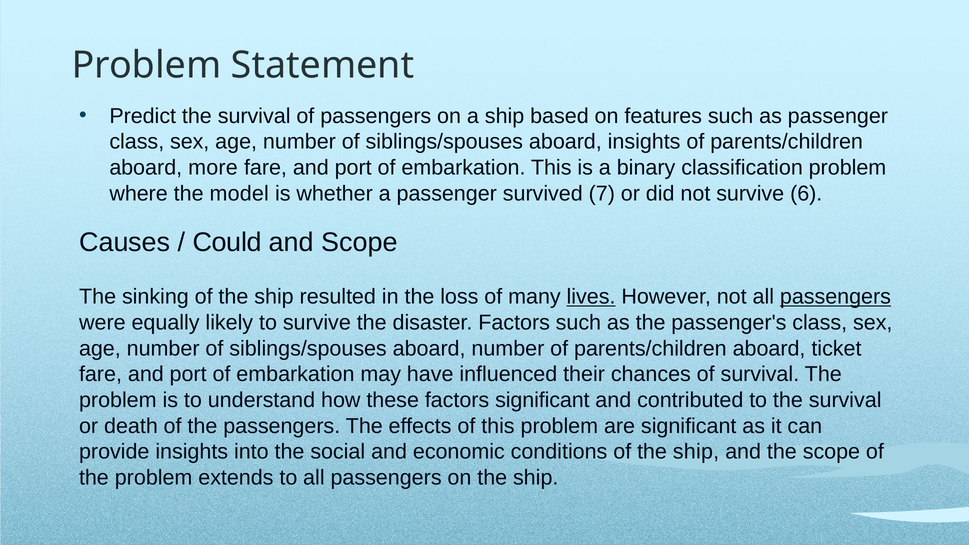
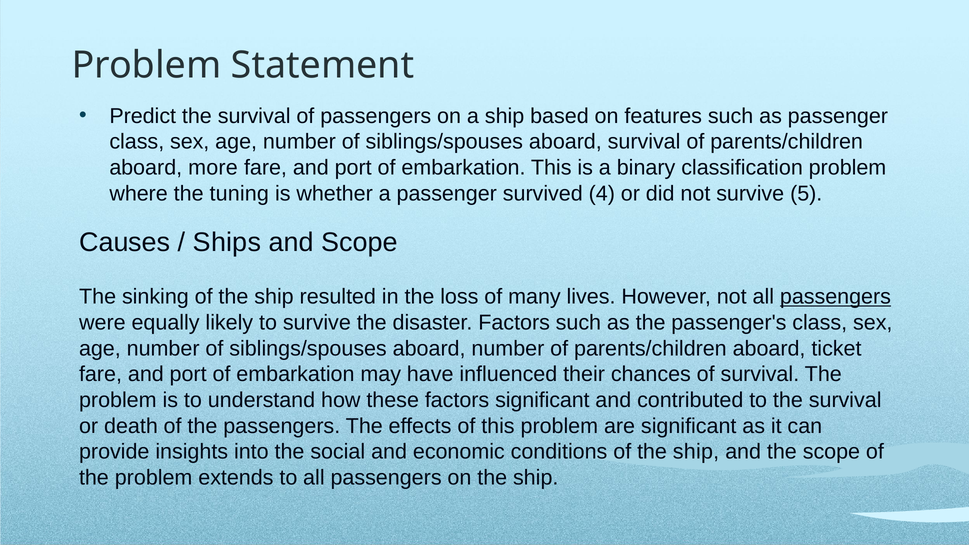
aboard insights: insights -> survival
model: model -> tuning
7: 7 -> 4
6: 6 -> 5
Could: Could -> Ships
lives underline: present -> none
